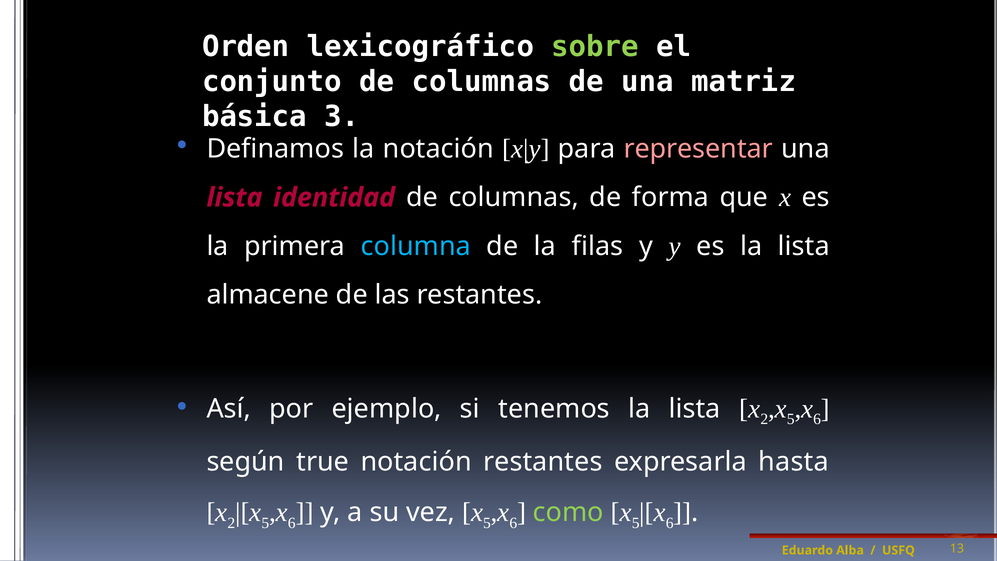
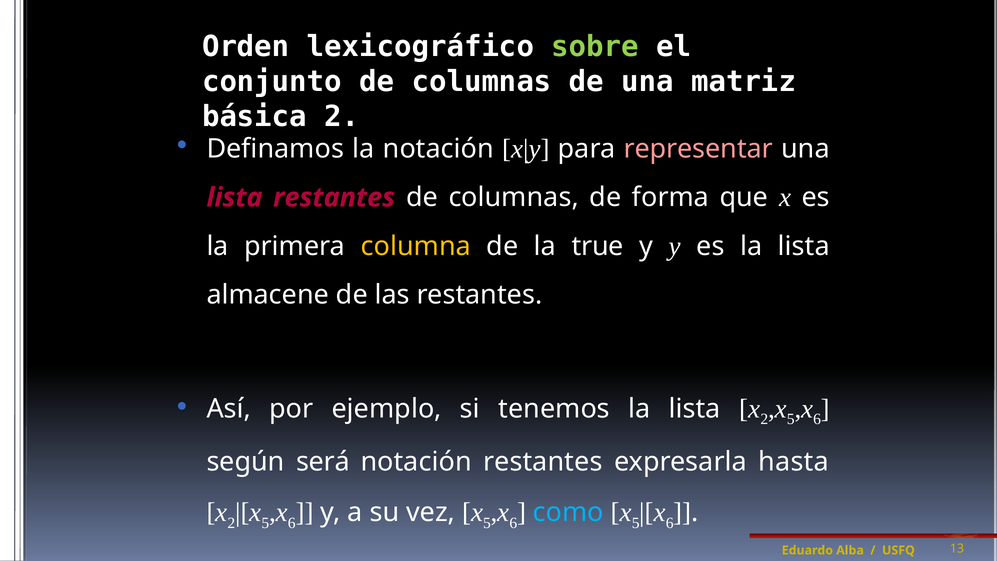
básica 3: 3 -> 2
lista identidad: identidad -> restantes
columna colour: light blue -> yellow
filas: filas -> true
true: true -> será
como colour: light green -> light blue
